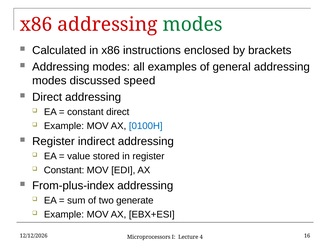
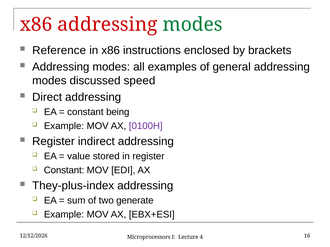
Calculated: Calculated -> Reference
constant direct: direct -> being
0100H colour: blue -> purple
From-plus-index: From-plus-index -> They-plus-index
